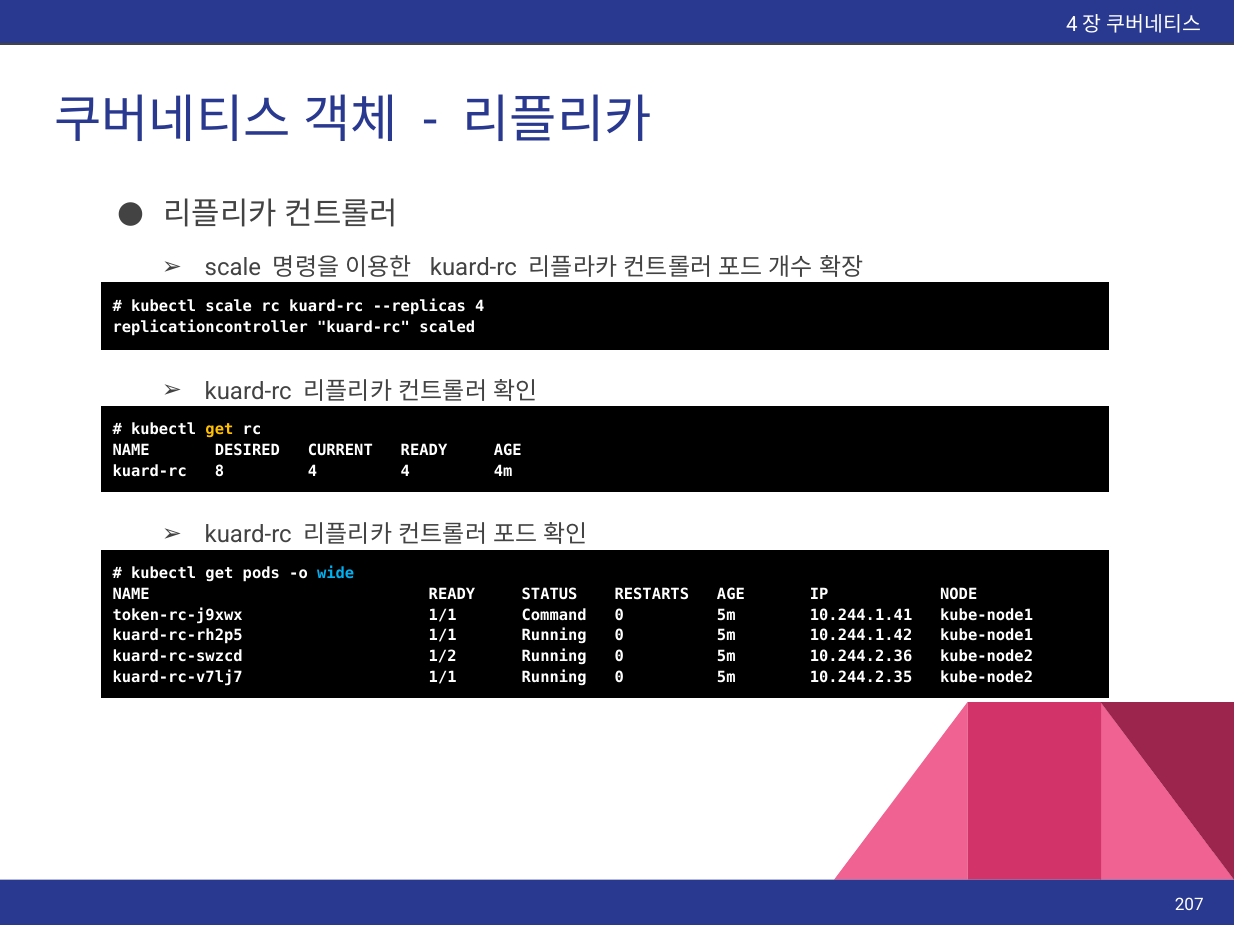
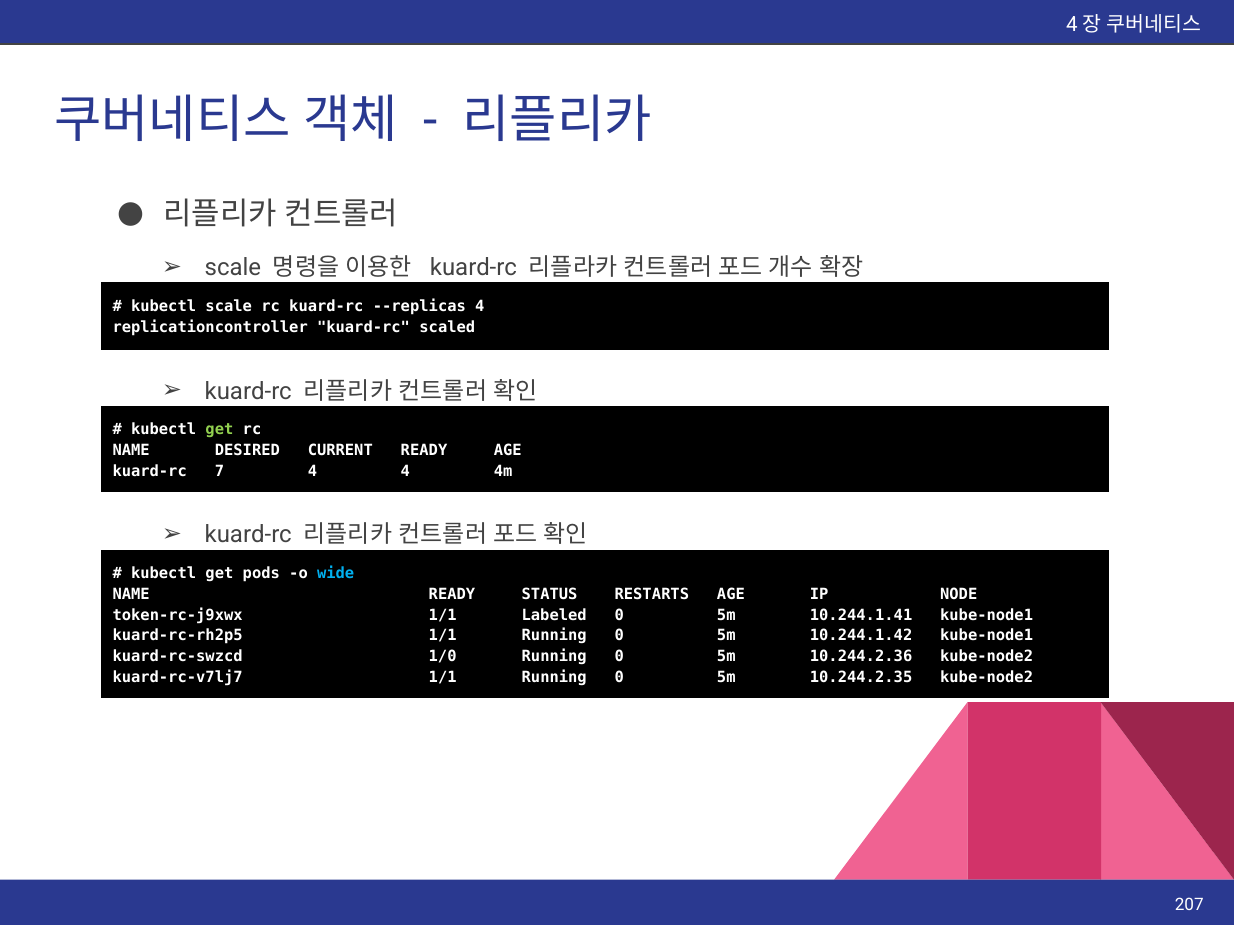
get at (219, 430) colour: yellow -> light green
8: 8 -> 7
Command: Command -> Labeled
1/2: 1/2 -> 1/0
